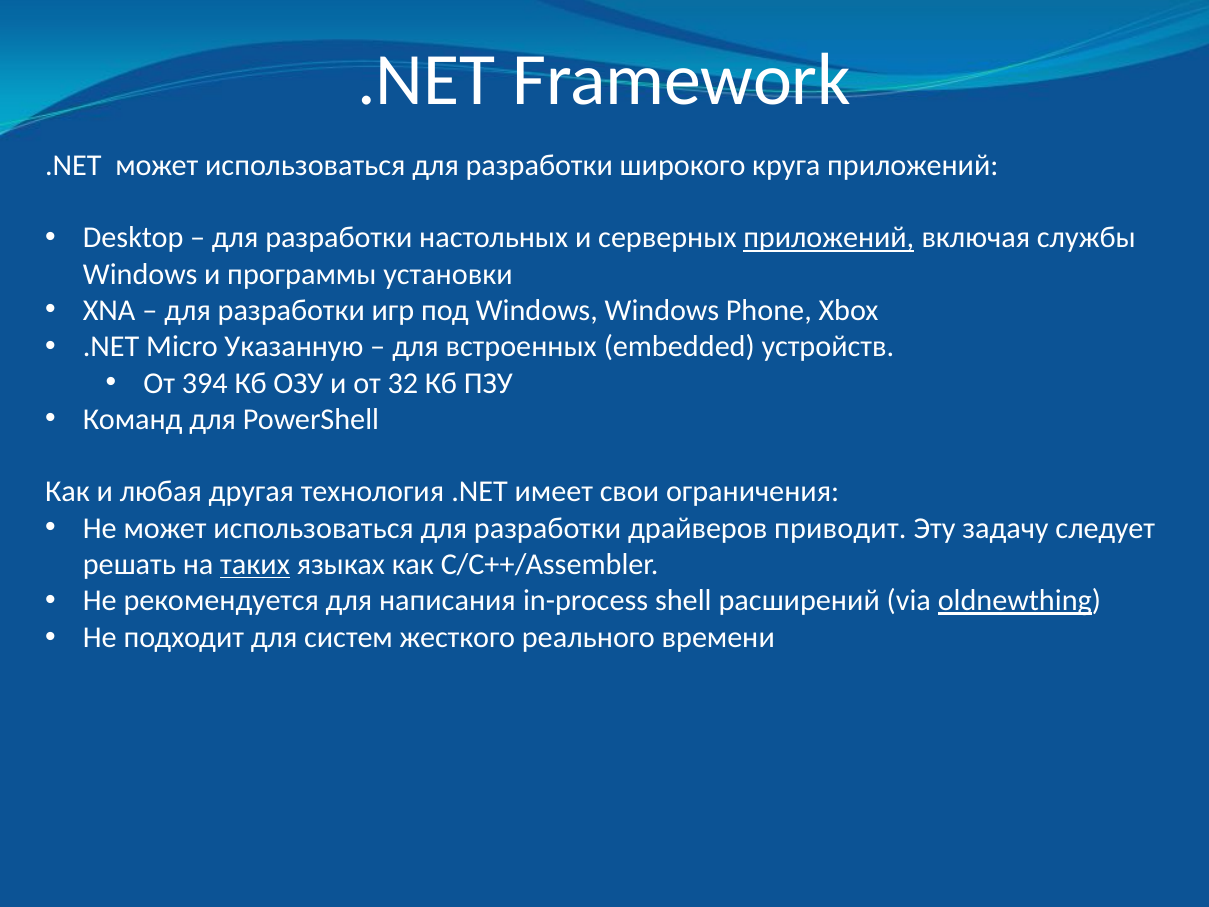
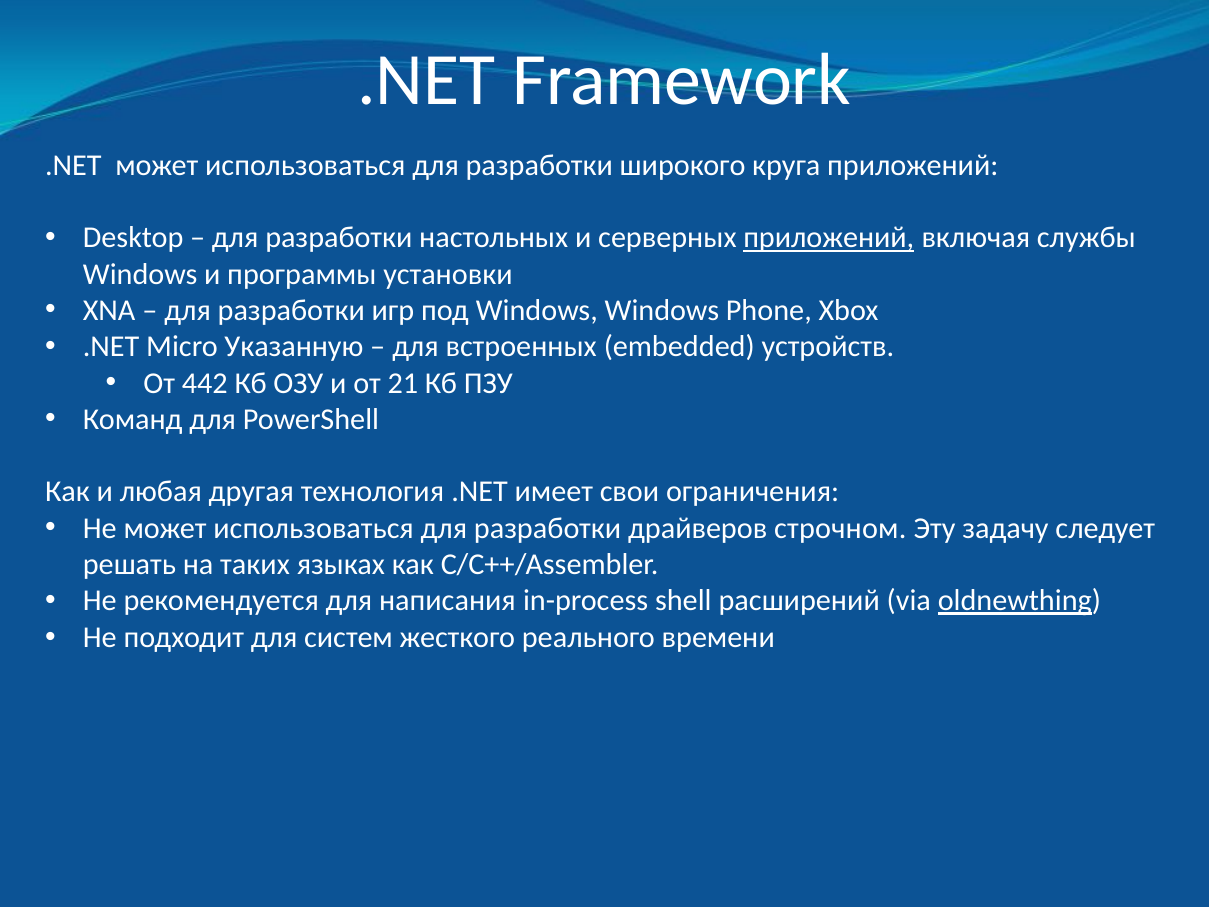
394: 394 -> 442
32: 32 -> 21
приводит: приводит -> строчном
таких underline: present -> none
